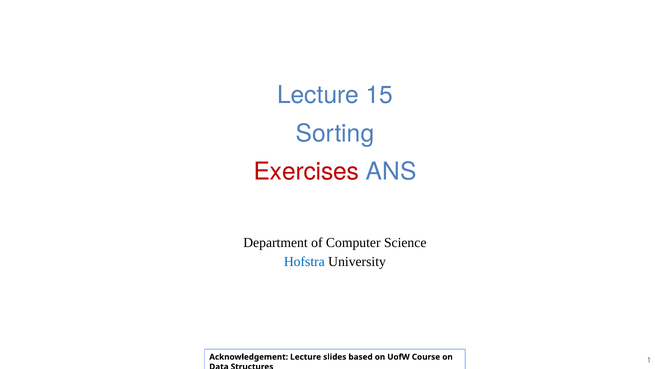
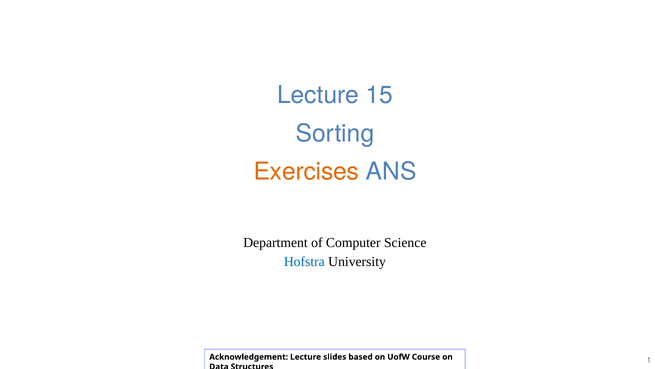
Exercises colour: red -> orange
